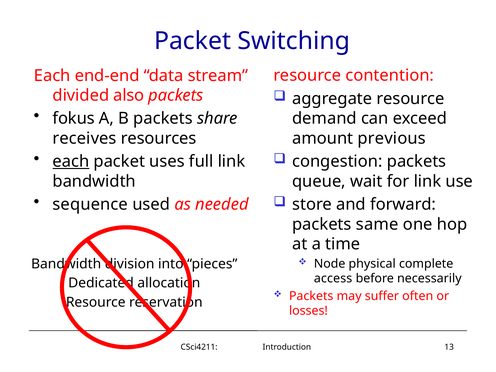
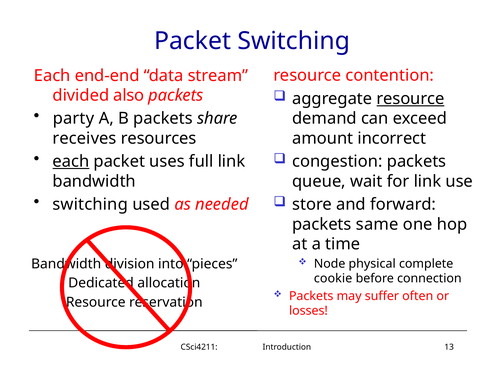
resource at (410, 99) underline: none -> present
fokus: fokus -> party
previous: previous -> incorrect
sequence at (90, 205): sequence -> switching
access: access -> cookie
necessarily: necessarily -> connection
